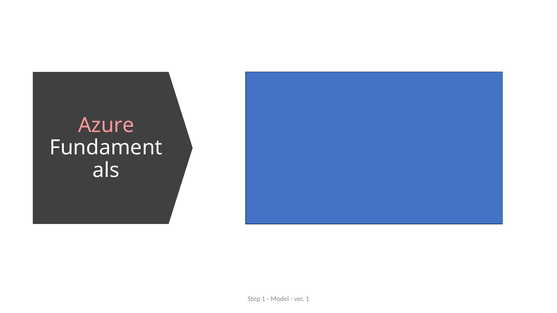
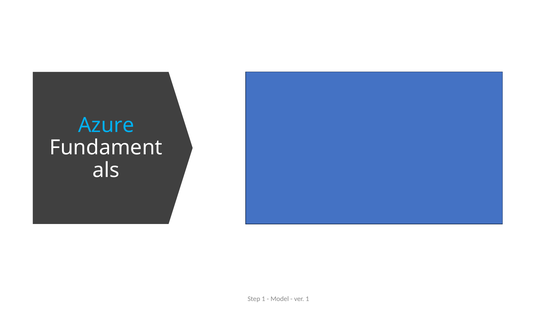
Azure colour: pink -> light blue
